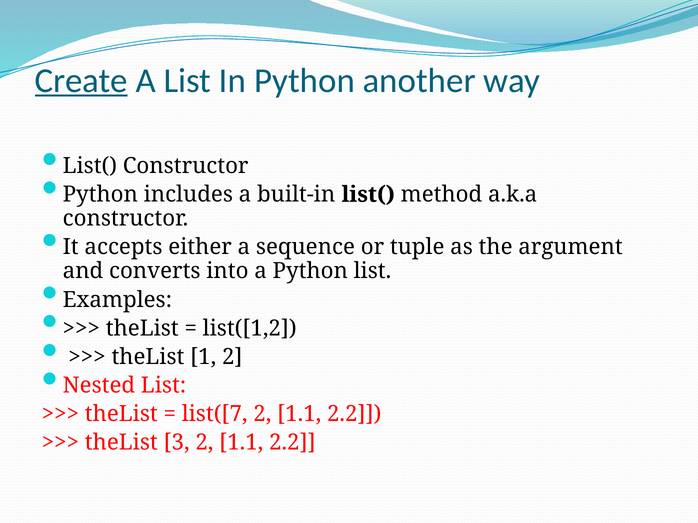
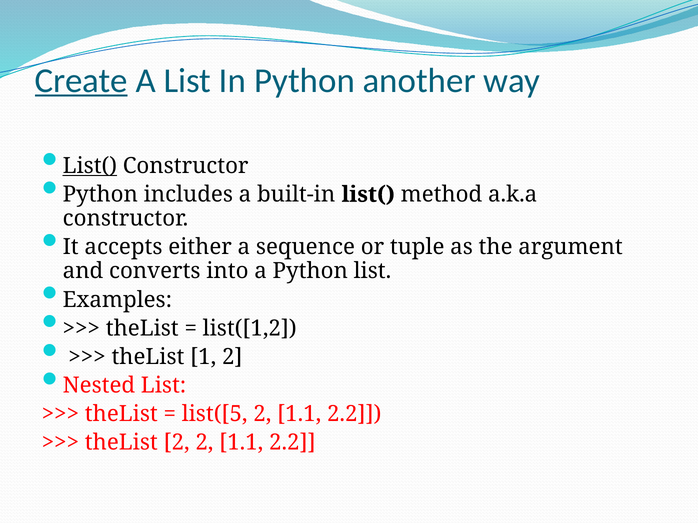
List( at (90, 166) underline: none -> present
list([7: list([7 -> list([5
theList 3: 3 -> 2
